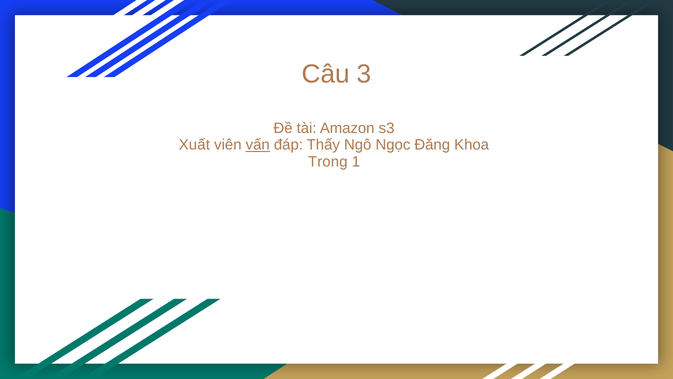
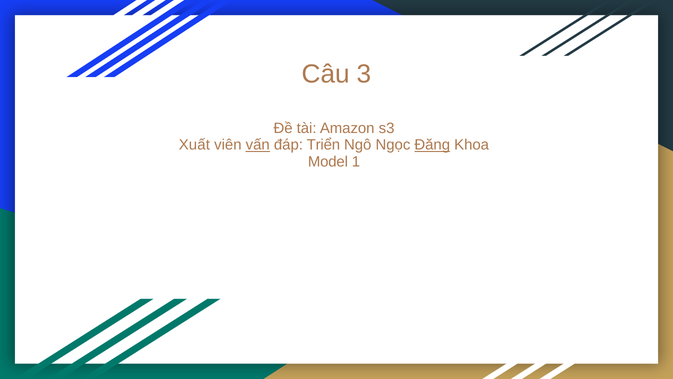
Thấy: Thấy -> Triển
Đăng underline: none -> present
Trong: Trong -> Model
